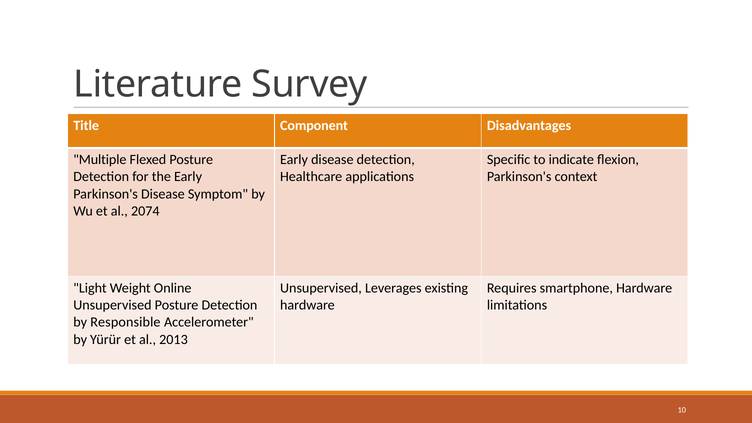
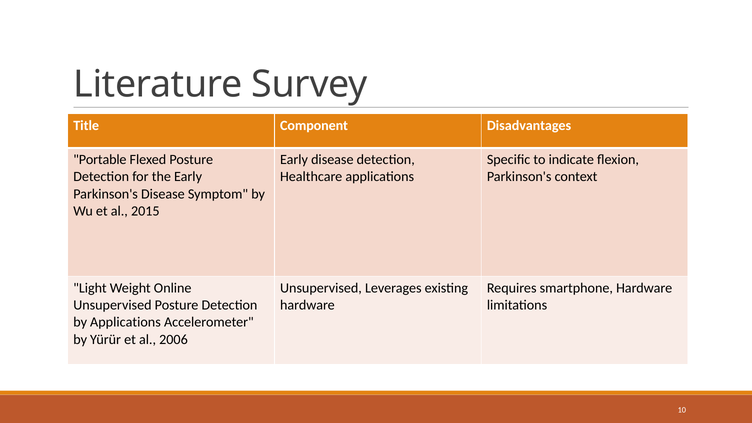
Multiple: Multiple -> Portable
2074: 2074 -> 2015
by Responsible: Responsible -> Applications
2013: 2013 -> 2006
